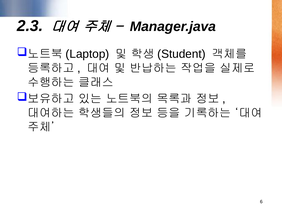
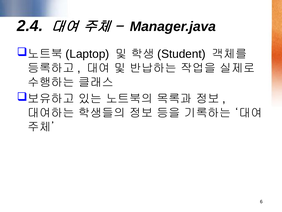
2.3: 2.3 -> 2.4
